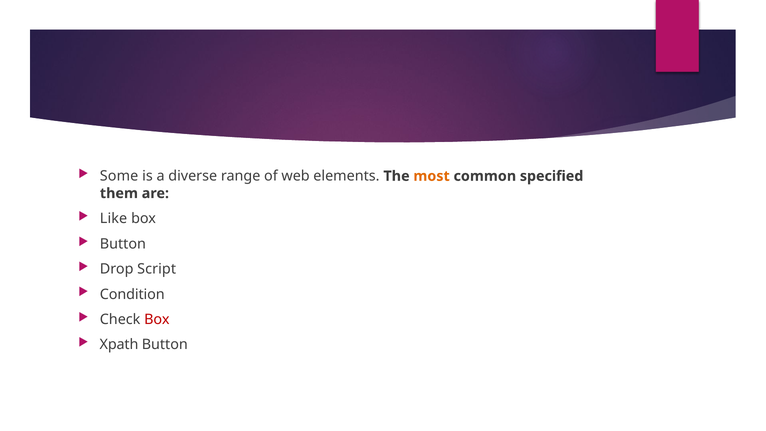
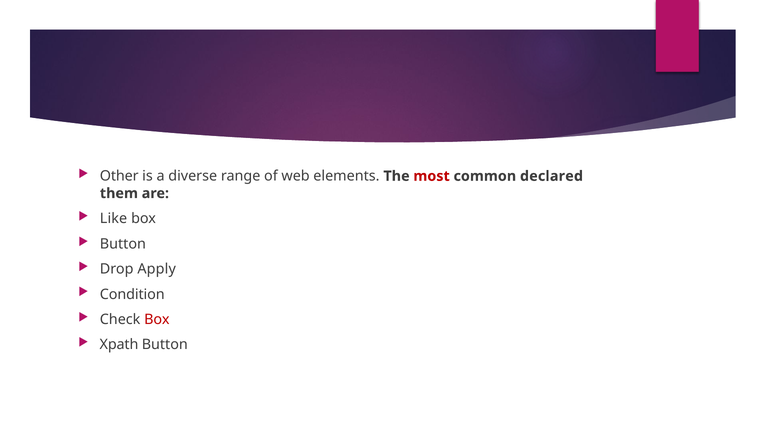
Some: Some -> Other
most colour: orange -> red
specified: specified -> declared
Script: Script -> Apply
